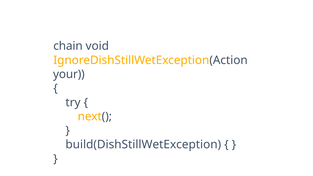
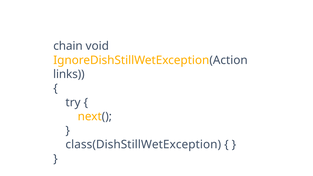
your: your -> links
build(DishStillWetException: build(DishStillWetException -> class(DishStillWetException
